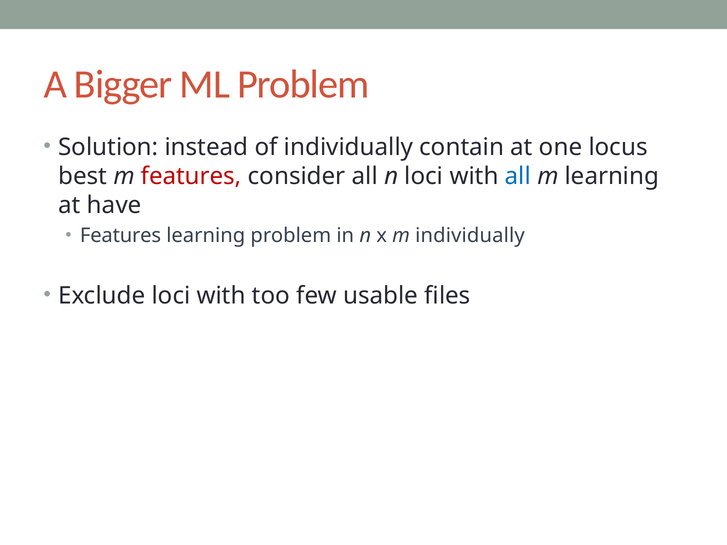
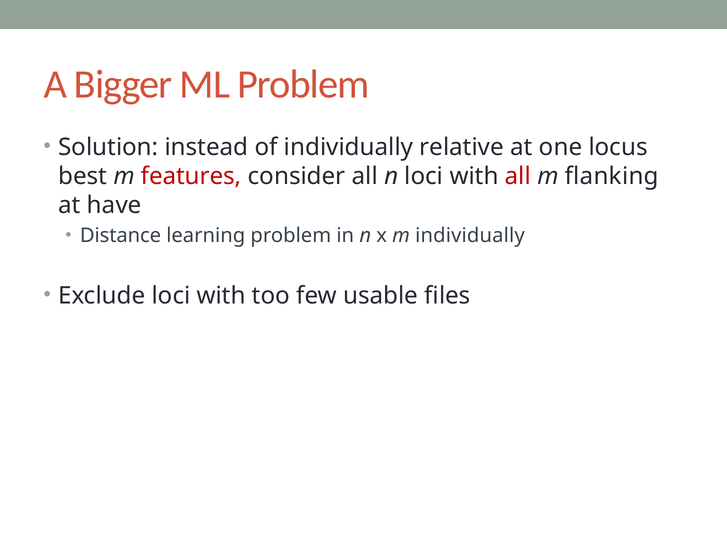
contain: contain -> relative
all at (518, 176) colour: blue -> red
m learning: learning -> flanking
Features at (121, 236): Features -> Distance
